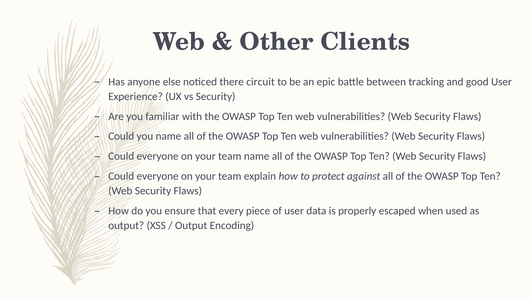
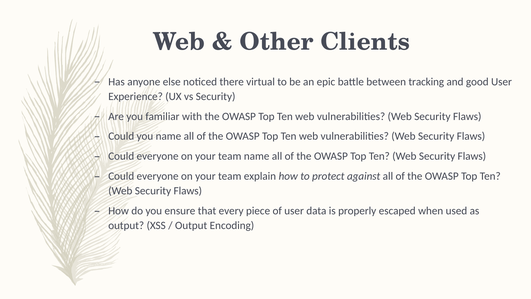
circuit: circuit -> virtual
